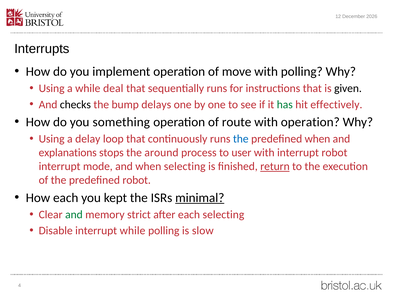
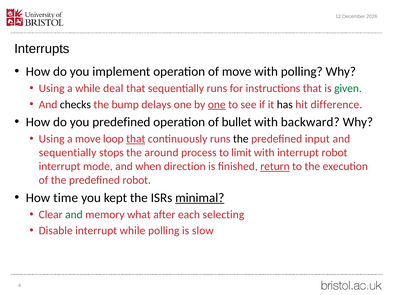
given colour: black -> green
one at (217, 104) underline: none -> present
has colour: green -> black
effectively: effectively -> difference
you something: something -> predefined
route: route -> bullet
with operation: operation -> backward
a delay: delay -> move
that at (136, 139) underline: none -> present
the at (241, 139) colour: blue -> black
predefined when: when -> input
explanations at (68, 153): explanations -> sequentially
user: user -> limit
when selecting: selecting -> direction
How each: each -> time
strict: strict -> what
